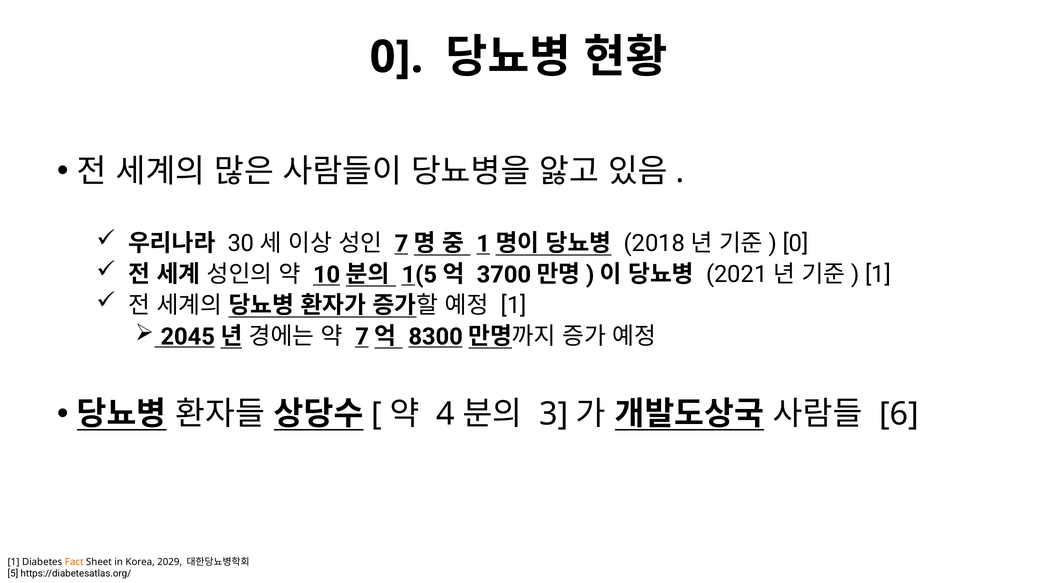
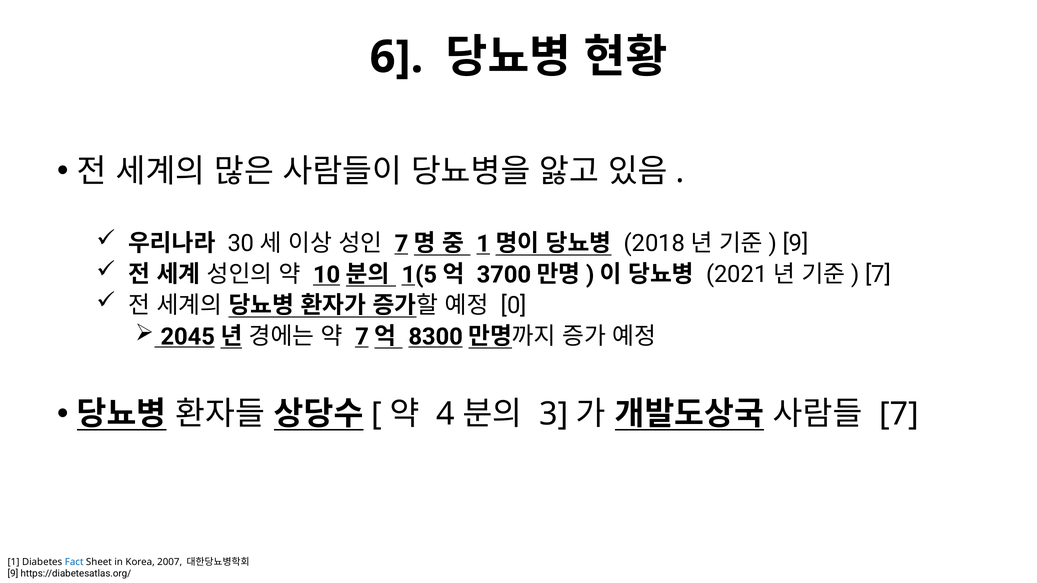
0 at (396, 57): 0 -> 6
0 at (796, 244): 0 -> 9
1 at (878, 275): 1 -> 7
1 at (514, 306): 1 -> 0
6 at (899, 414): 6 -> 7
Fact colour: orange -> blue
2029: 2029 -> 2007
5 at (13, 574): 5 -> 9
